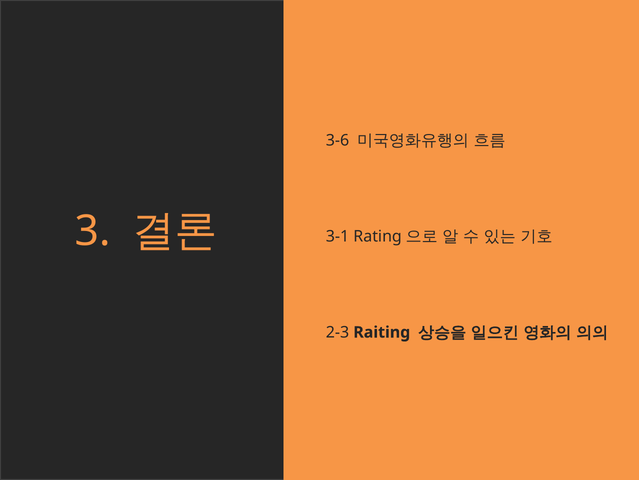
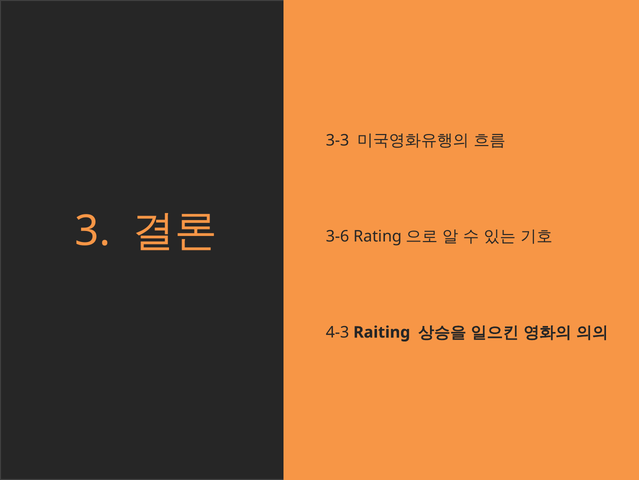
3-6: 3-6 -> 3-3
3-1: 3-1 -> 3-6
2-3: 2-3 -> 4-3
